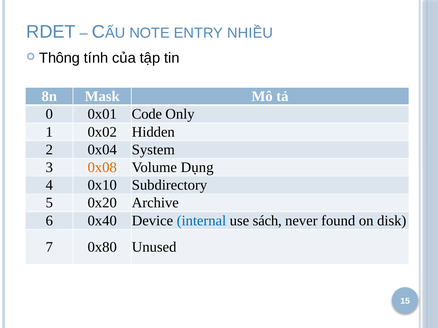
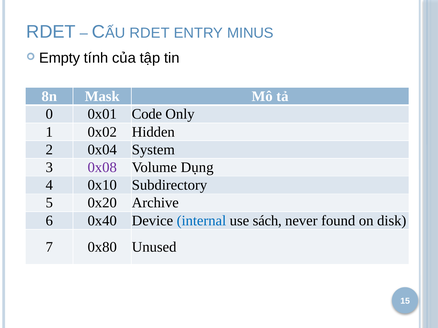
NOTE at (150, 33): NOTE -> RDET
NHIỀU: NHIỀU -> MINUS
Thông: Thông -> Empty
0x08 colour: orange -> purple
